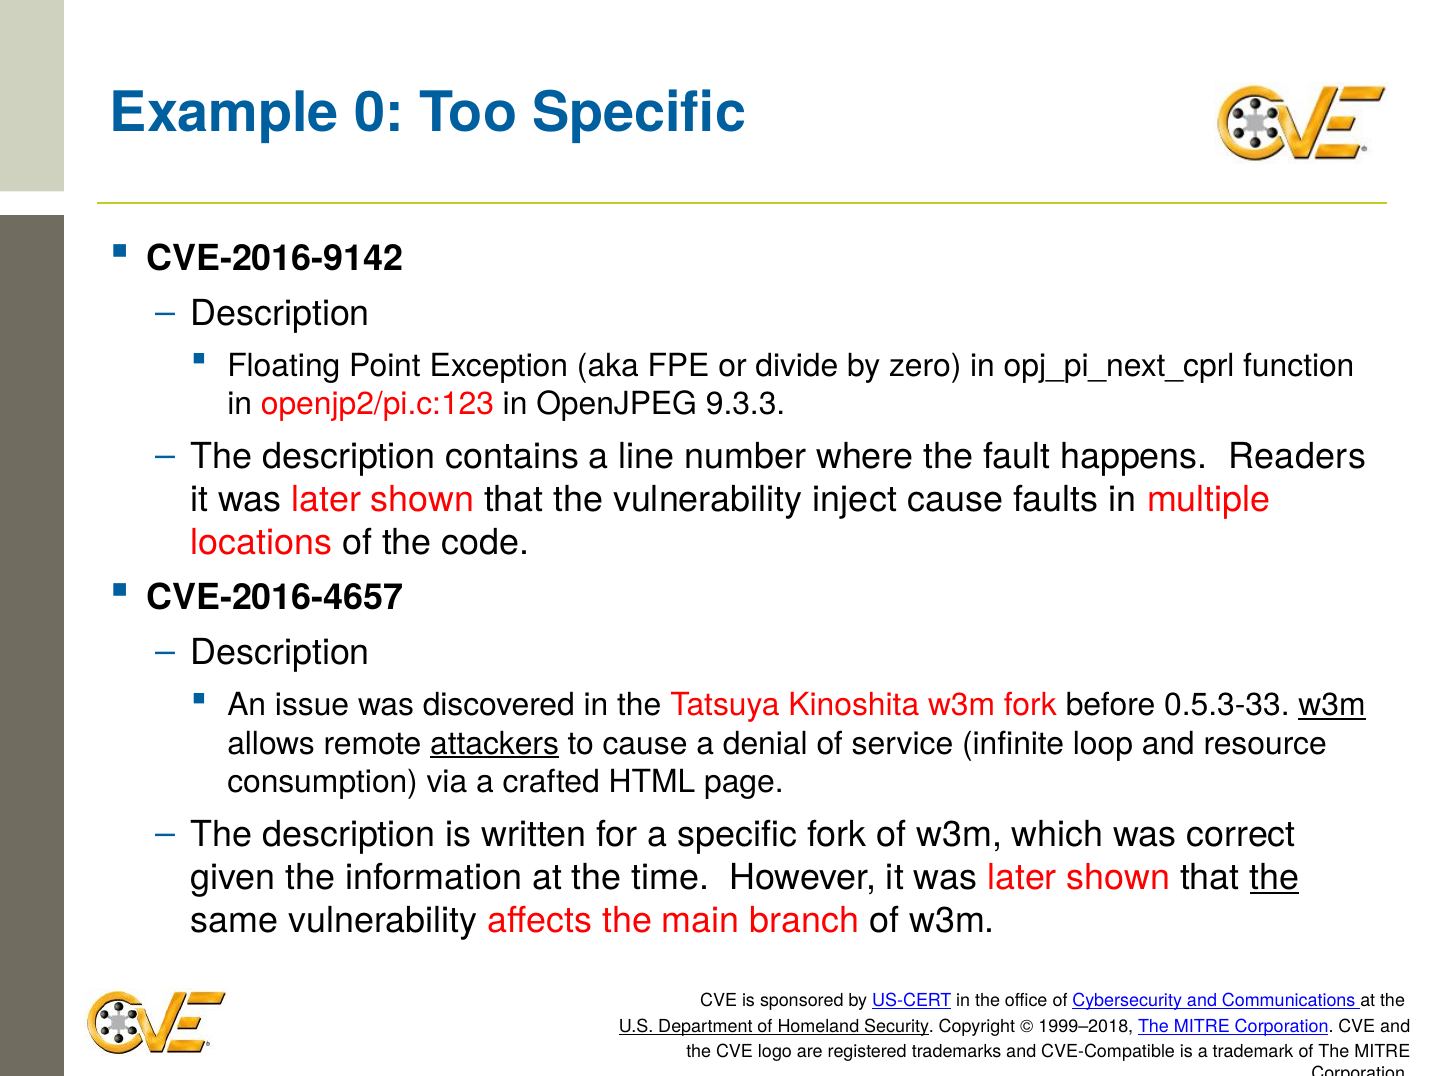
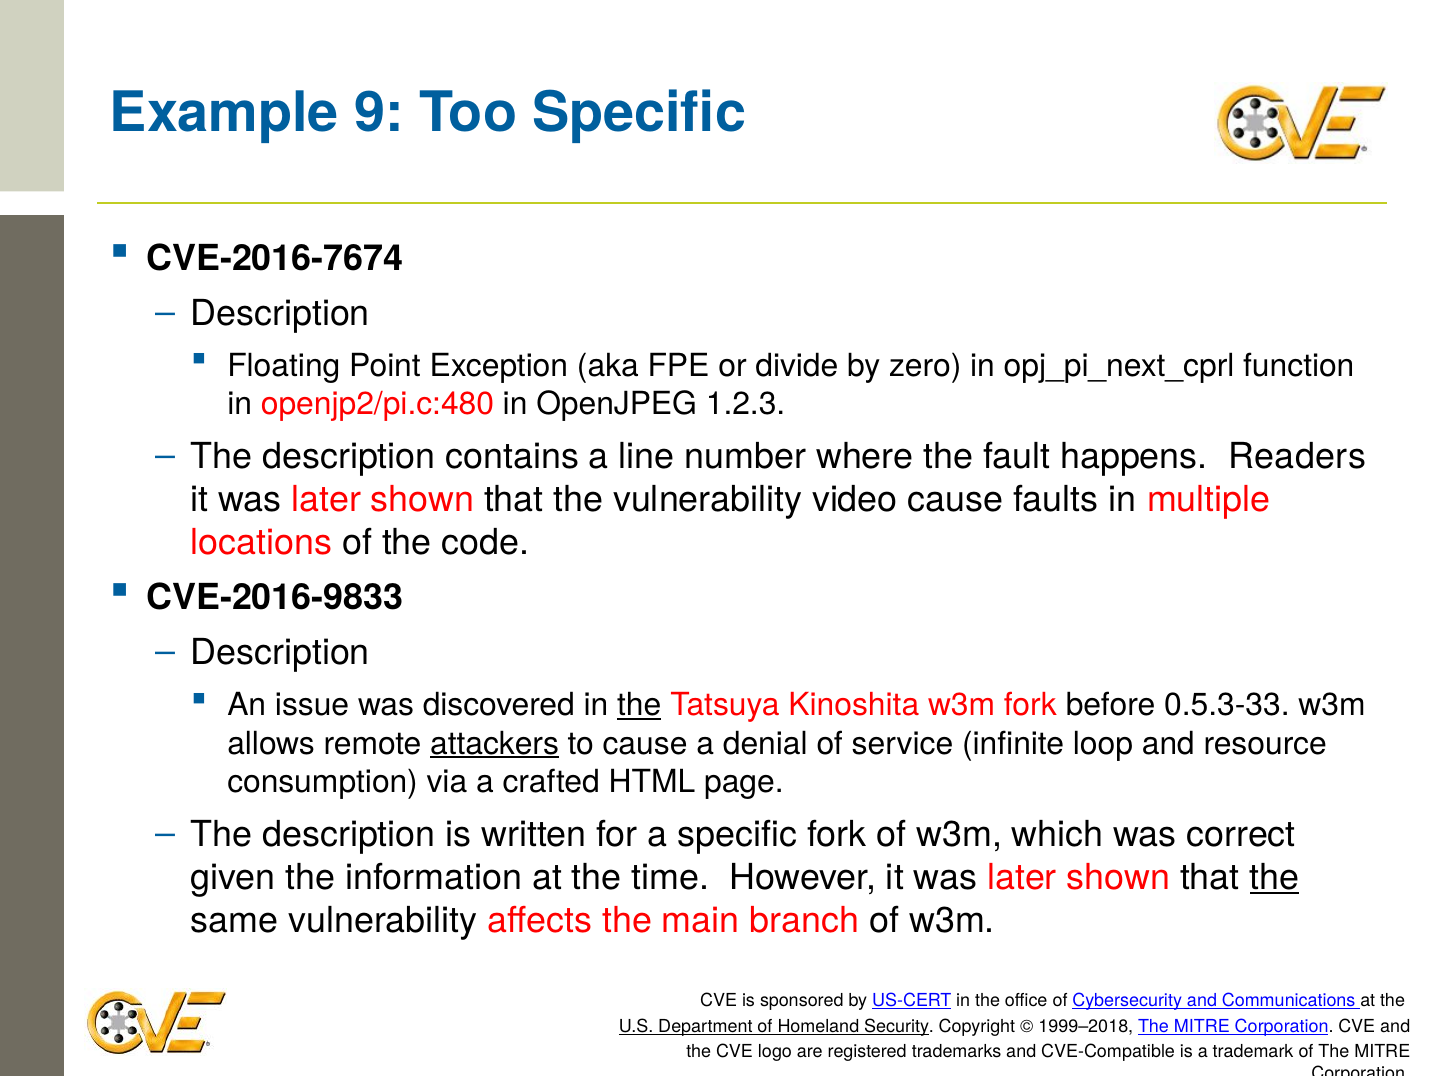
0: 0 -> 9
CVE-2016-9142: CVE-2016-9142 -> CVE-2016-7674
openjp2/pi.c:123: openjp2/pi.c:123 -> openjp2/pi.c:480
9.3.3: 9.3.3 -> 1.2.3
inject: inject -> video
CVE-2016-4657: CVE-2016-4657 -> CVE-2016-9833
the at (639, 705) underline: none -> present
w3m at (1332, 705) underline: present -> none
